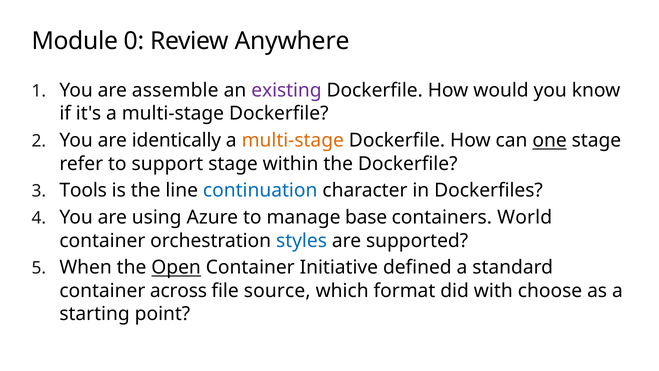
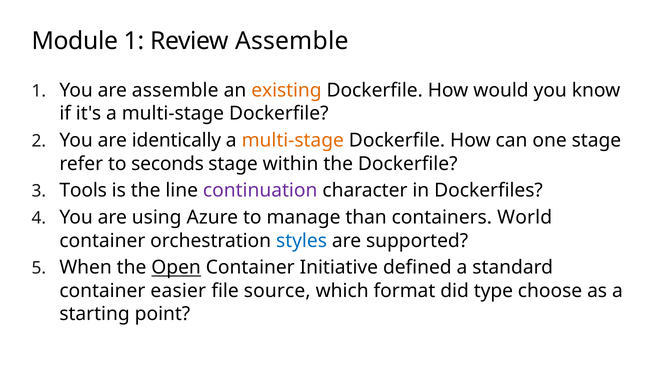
Module 0: 0 -> 1
Review Anywhere: Anywhere -> Assemble
existing colour: purple -> orange
one underline: present -> none
support: support -> seconds
continuation colour: blue -> purple
base: base -> than
across: across -> easier
with: with -> type
